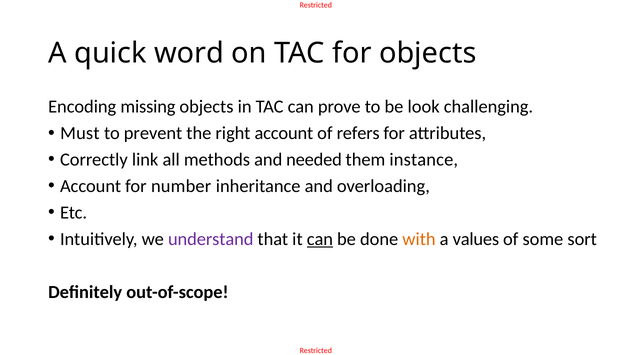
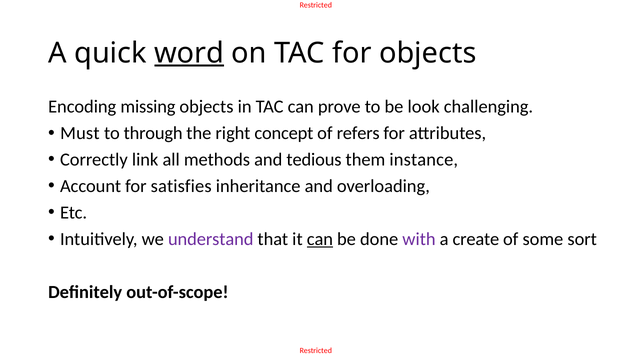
word underline: none -> present
prevent: prevent -> through
right account: account -> concept
needed: needed -> tedious
number: number -> satisfies
with colour: orange -> purple
values: values -> create
